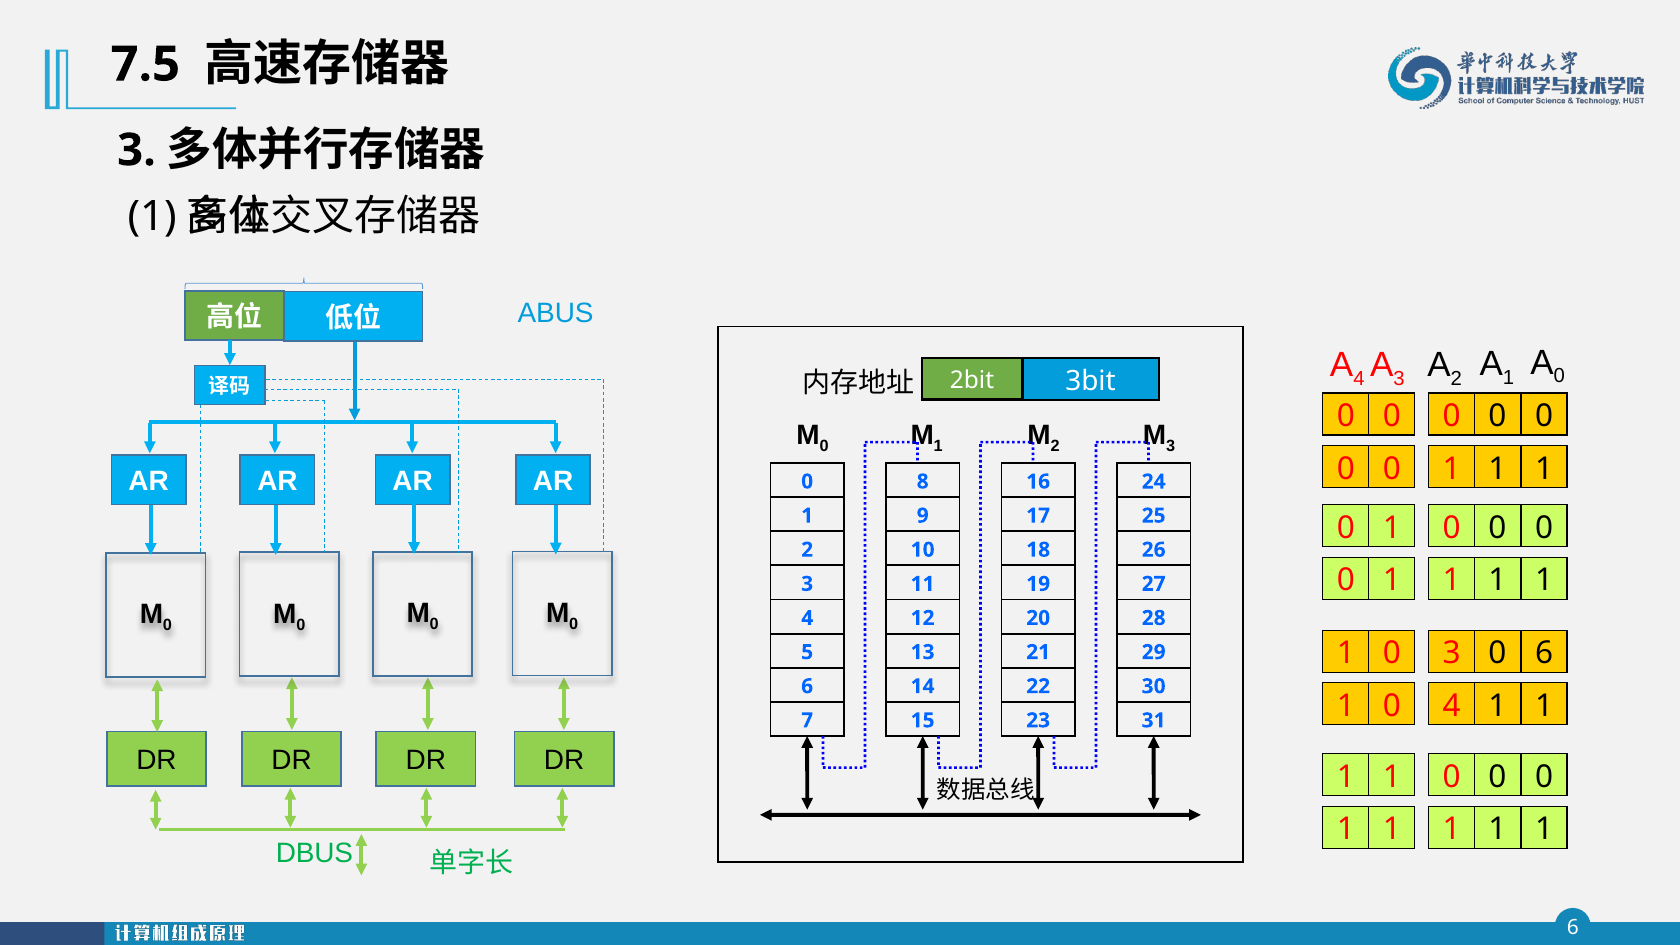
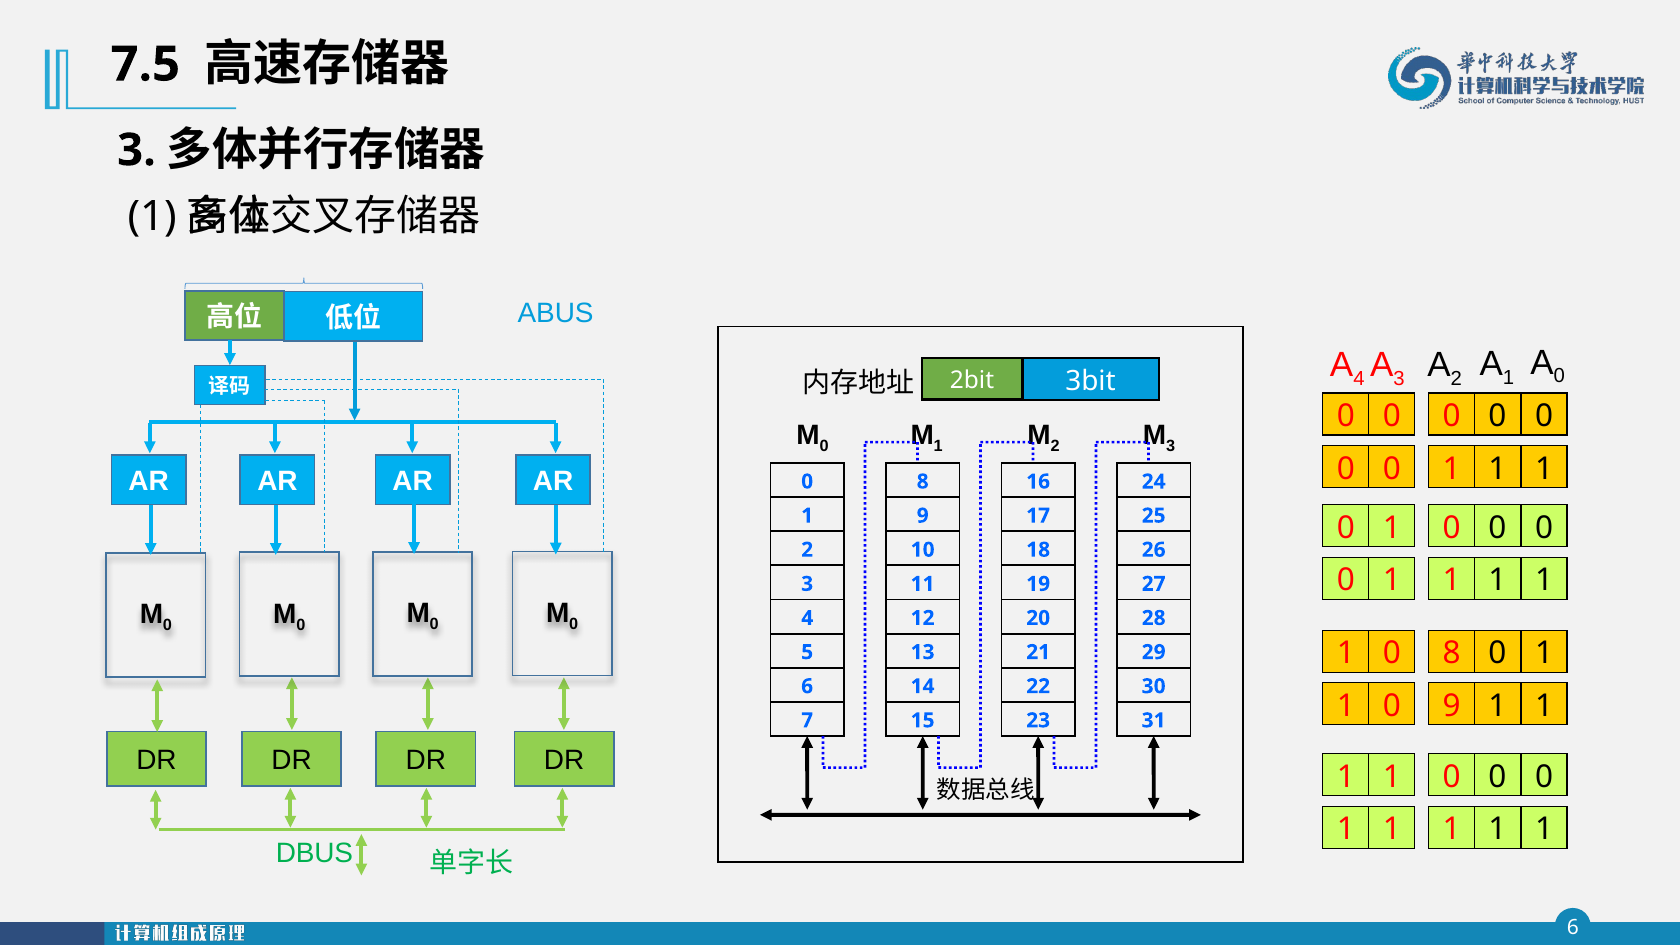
0 3: 3 -> 8
6 at (1544, 653): 6 -> 1
0 4: 4 -> 9
